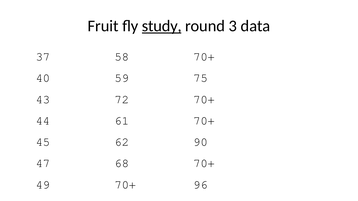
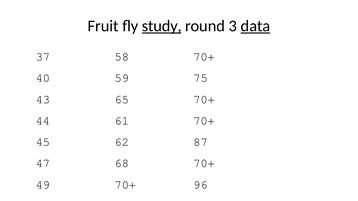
data underline: none -> present
72: 72 -> 65
90: 90 -> 87
